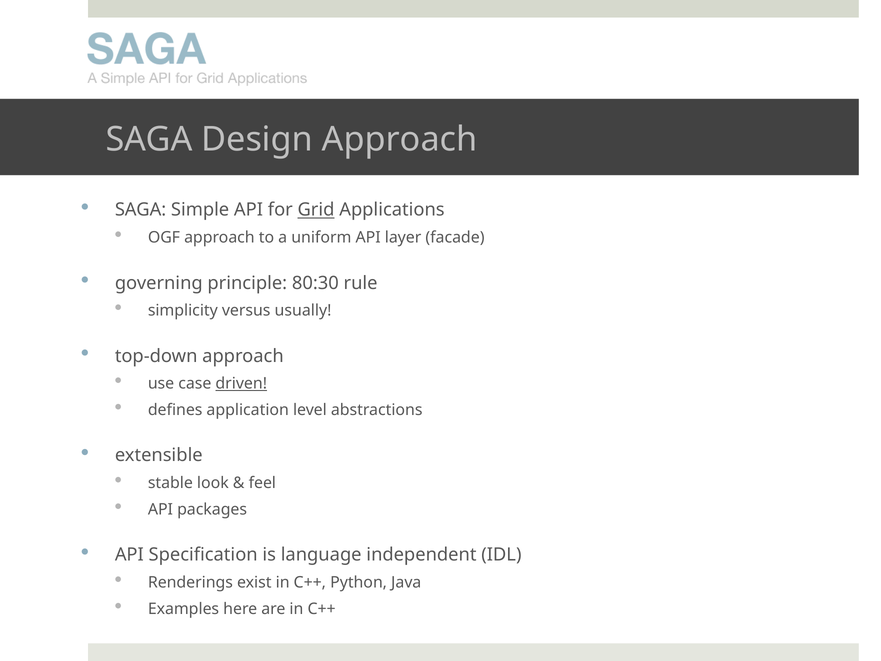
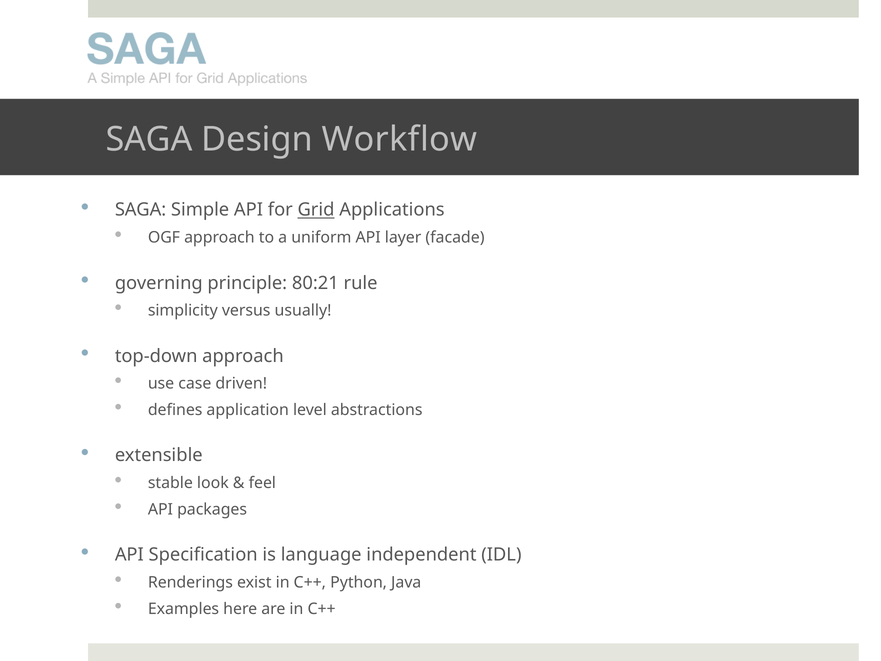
Design Approach: Approach -> Workflow
80:30: 80:30 -> 80:21
driven underline: present -> none
